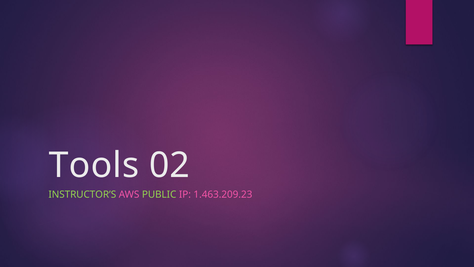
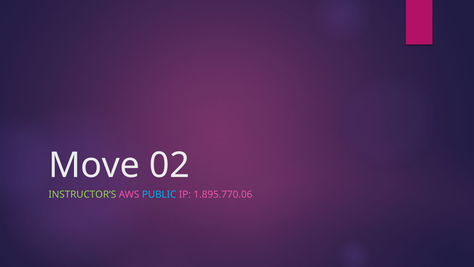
Tools: Tools -> Move
PUBLIC colour: light green -> light blue
1.463.209.23: 1.463.209.23 -> 1.895.770.06
